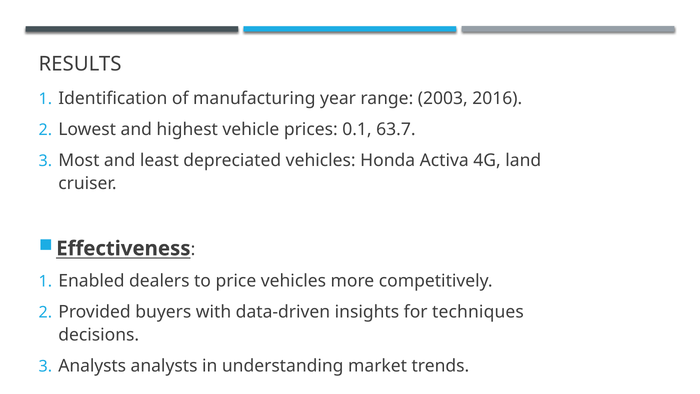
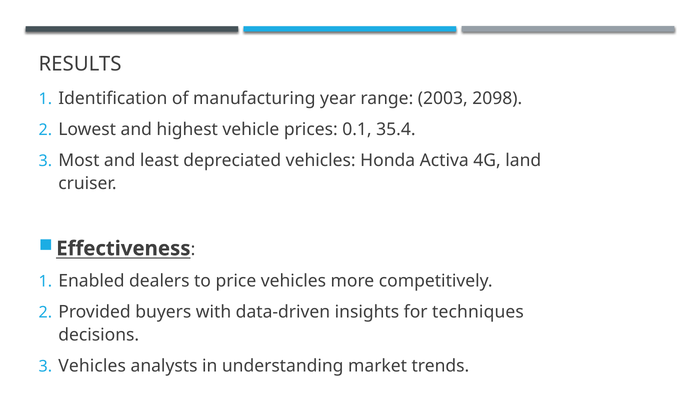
2016: 2016 -> 2098
63.7: 63.7 -> 35.4
Analysts at (92, 366): Analysts -> Vehicles
